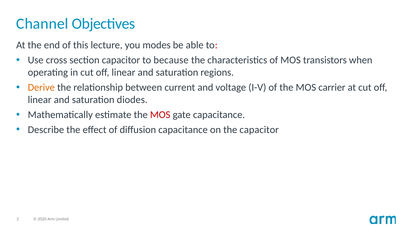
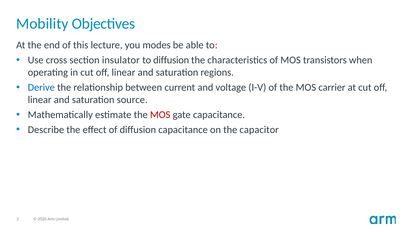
Channel: Channel -> Mobility
section capacitor: capacitor -> insulator
to because: because -> diffusion
Derive colour: orange -> blue
diodes: diodes -> source
